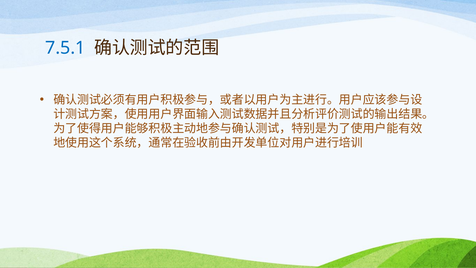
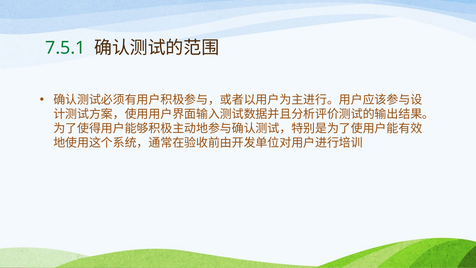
7.5.1 colour: blue -> green
